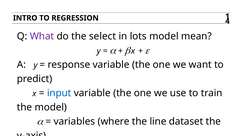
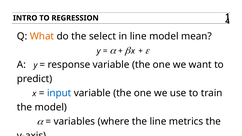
What colour: purple -> orange
in lots: lots -> line
dataset: dataset -> metrics
